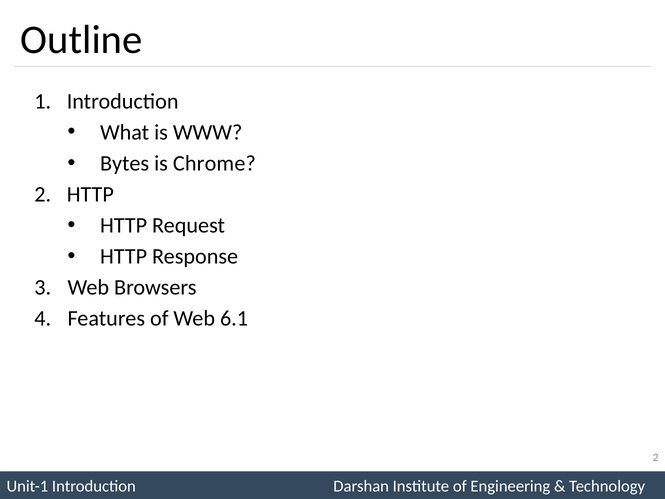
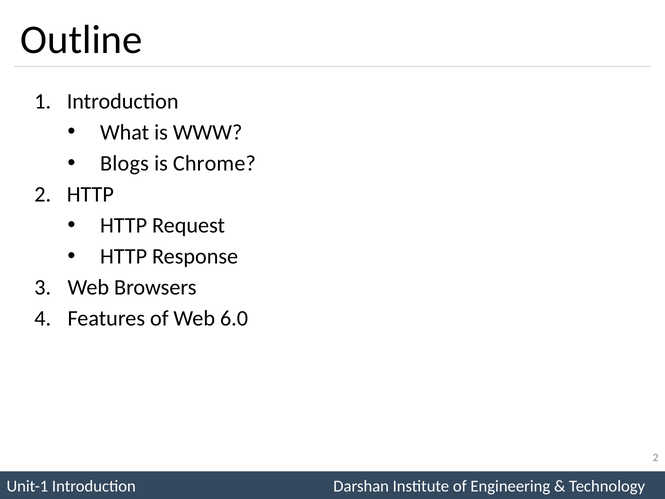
Bytes: Bytes -> Blogs
6.1: 6.1 -> 6.0
